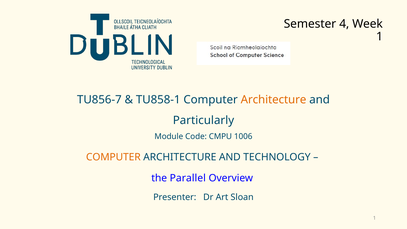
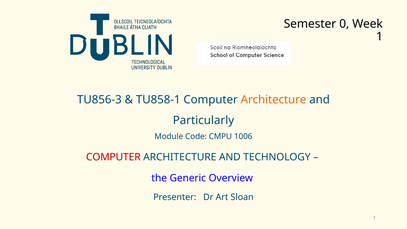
4: 4 -> 0
TU856-7: TU856-7 -> TU856-3
COMPUTER at (113, 157) colour: orange -> red
Parallel: Parallel -> Generic
